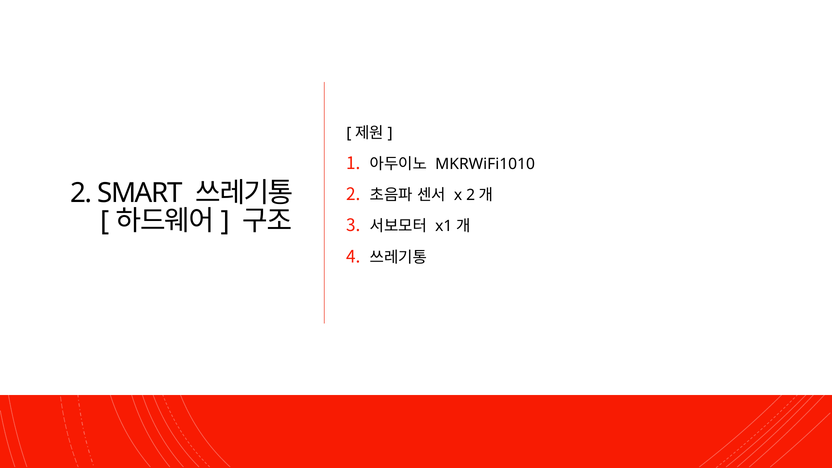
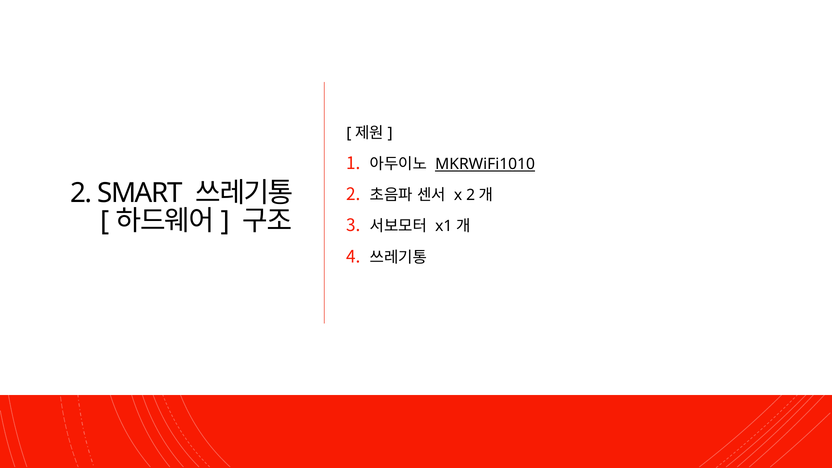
MKRWiFi1010 underline: none -> present
